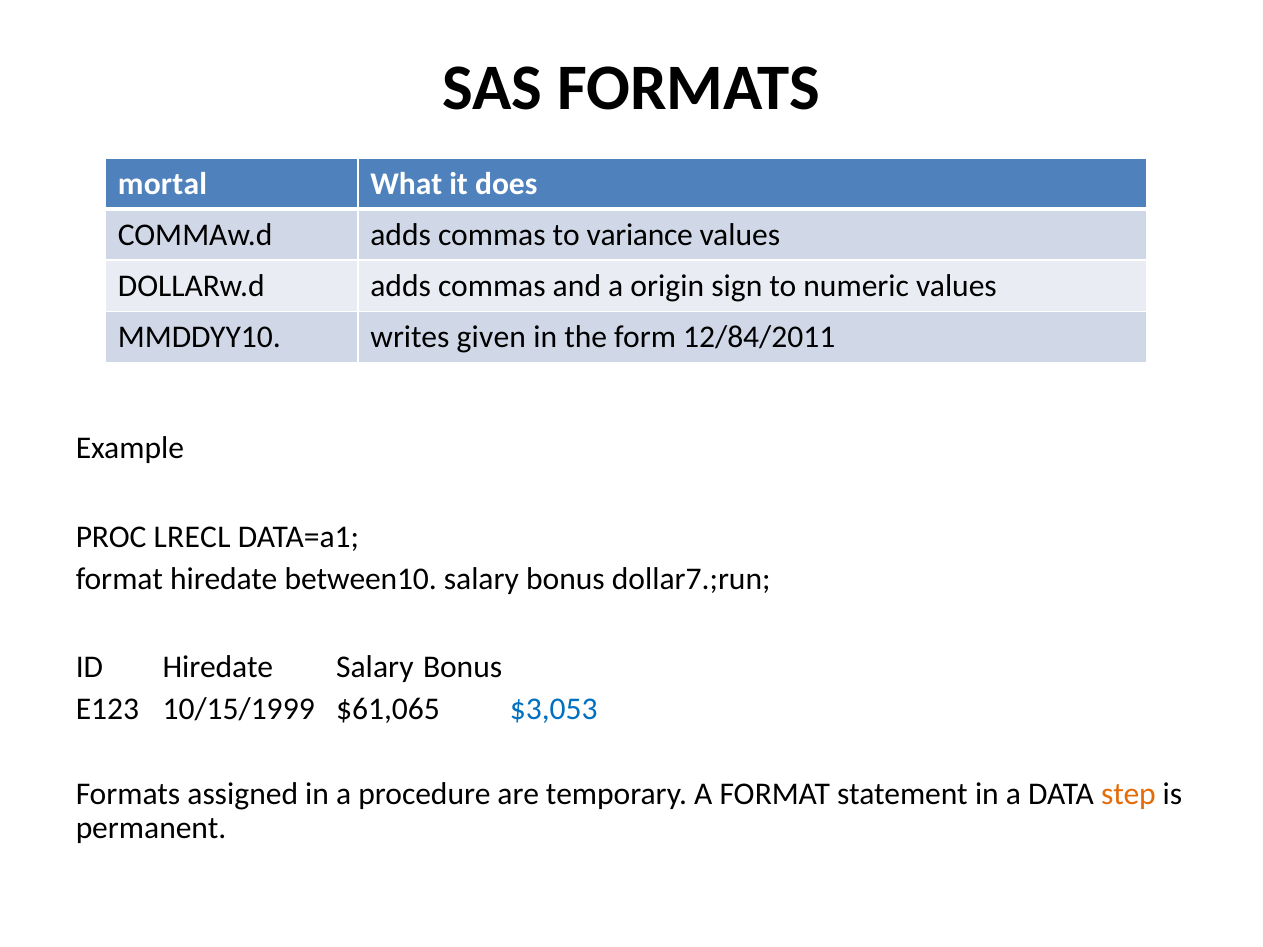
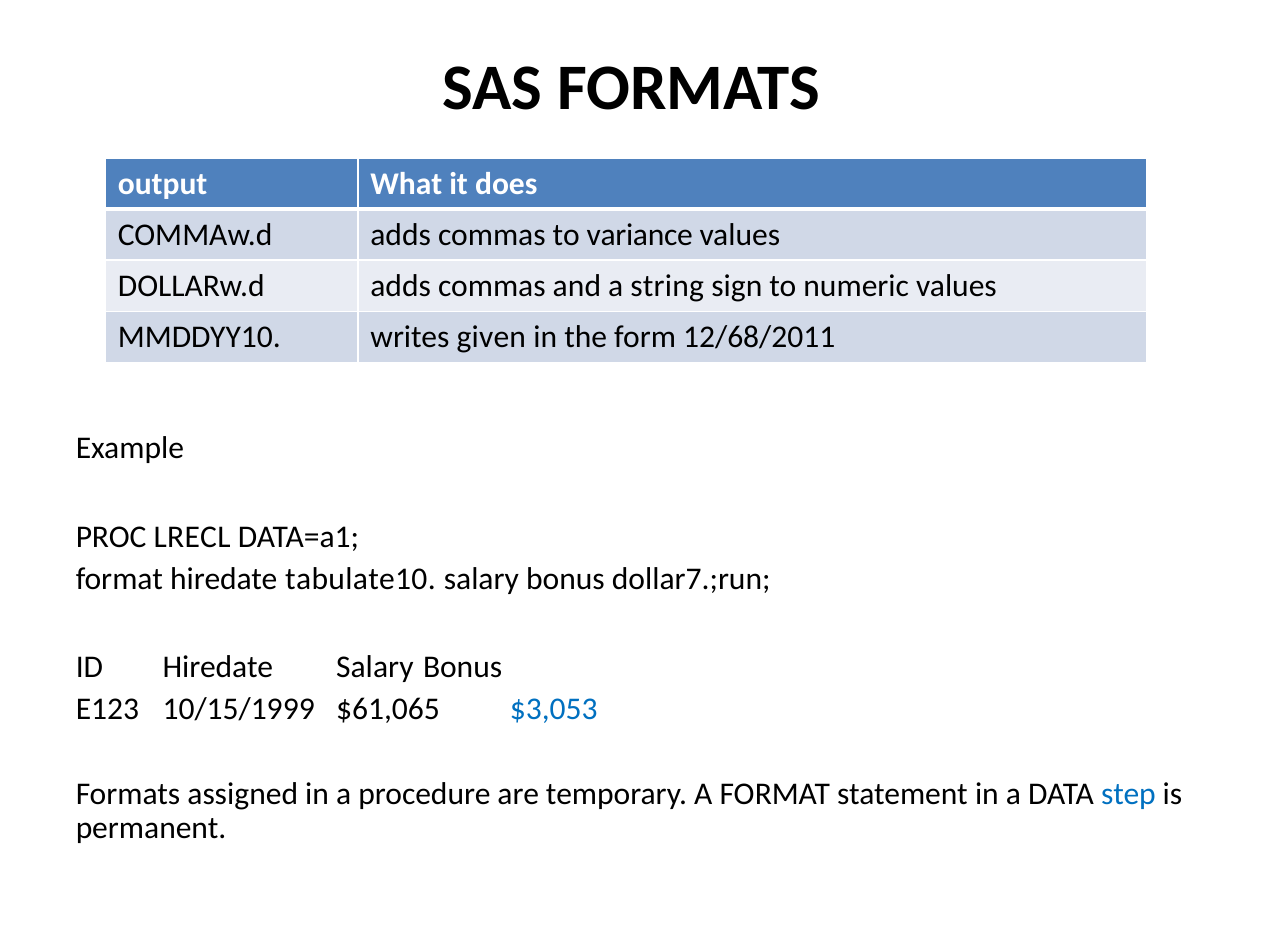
mortal: mortal -> output
origin: origin -> string
12/84/2011: 12/84/2011 -> 12/68/2011
between10: between10 -> tabulate10
step colour: orange -> blue
